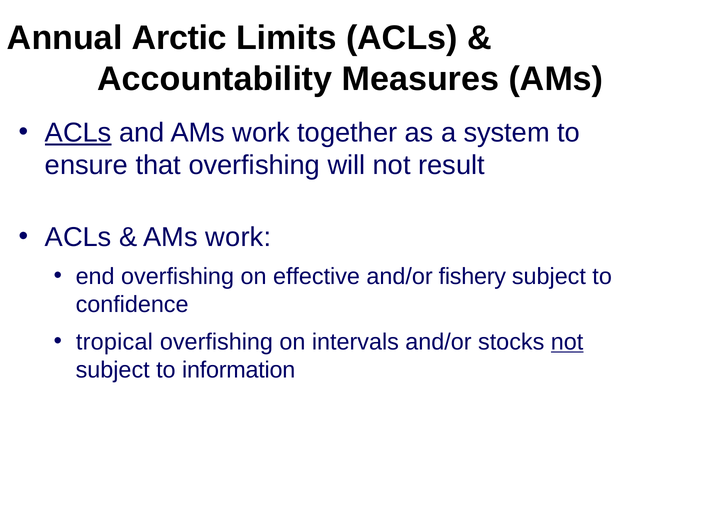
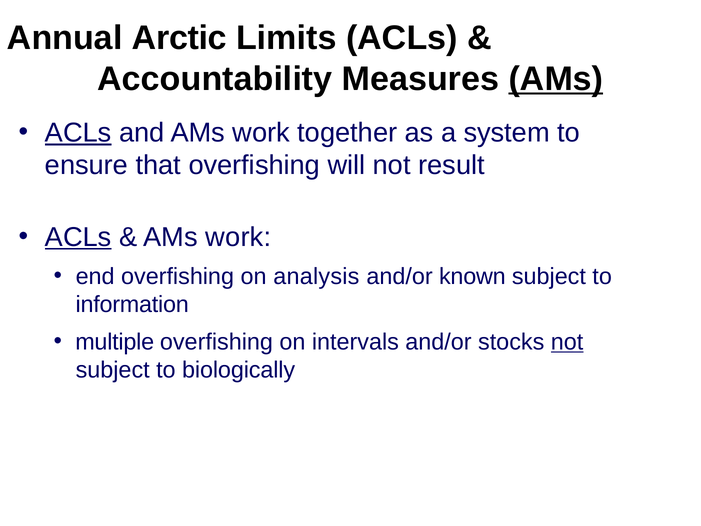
AMs at (556, 79) underline: none -> present
ACLs at (78, 237) underline: none -> present
effective: effective -> analysis
fishery: fishery -> known
confidence: confidence -> information
tropical: tropical -> multiple
information: information -> biologically
